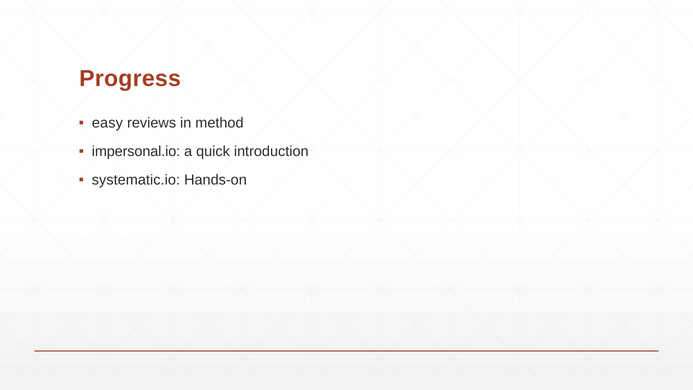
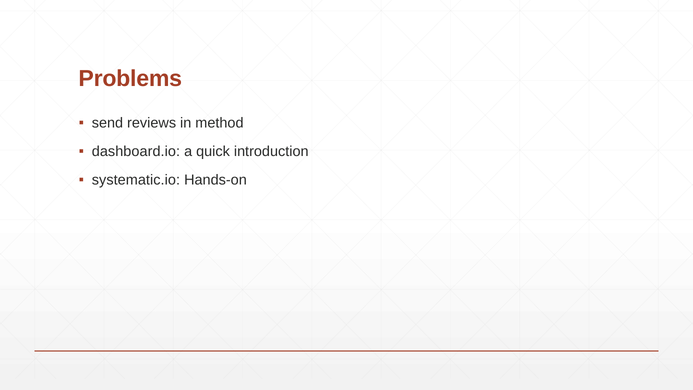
Progress: Progress -> Problems
easy: easy -> send
impersonal.io: impersonal.io -> dashboard.io
